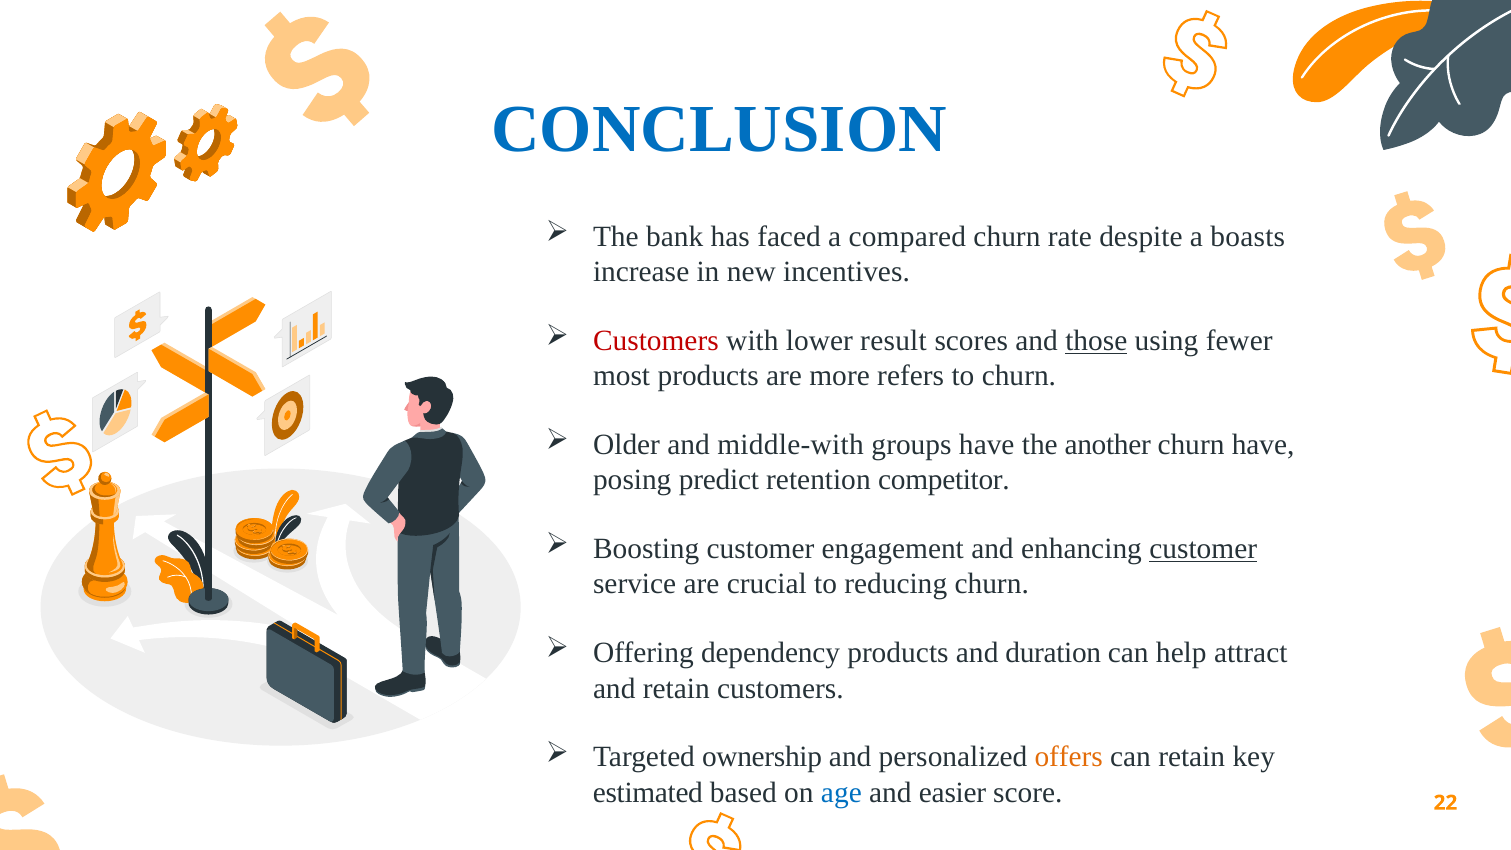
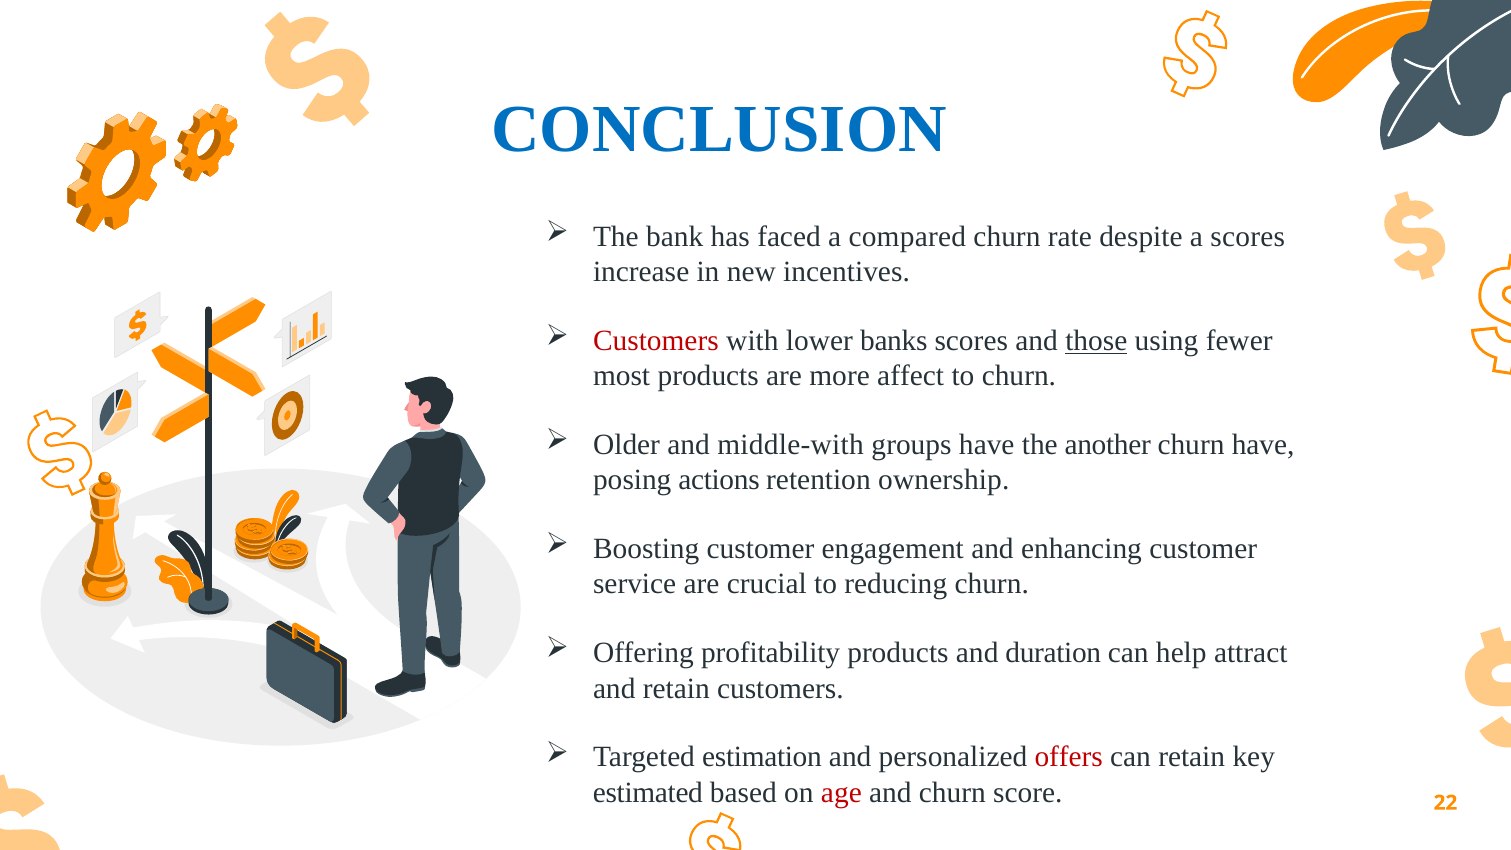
a boasts: boasts -> scores
result: result -> banks
refers: refers -> affect
predict: predict -> actions
competitor: competitor -> ownership
customer at (1203, 549) underline: present -> none
dependency: dependency -> profitability
ownership: ownership -> estimation
offers colour: orange -> red
age colour: blue -> red
and easier: easier -> churn
